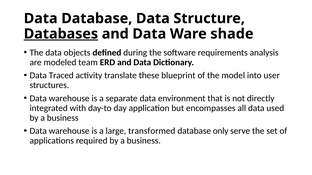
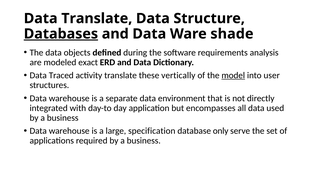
Data Database: Database -> Translate
team: team -> exact
blueprint: blueprint -> vertically
model underline: none -> present
transformed: transformed -> specification
